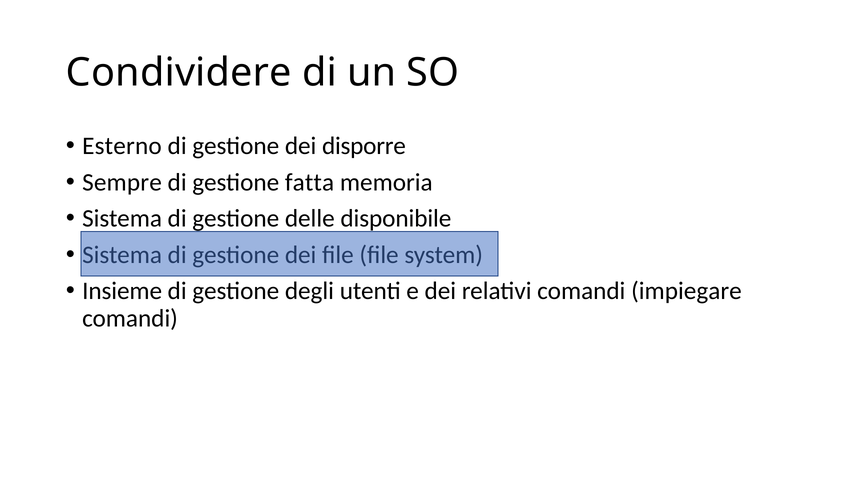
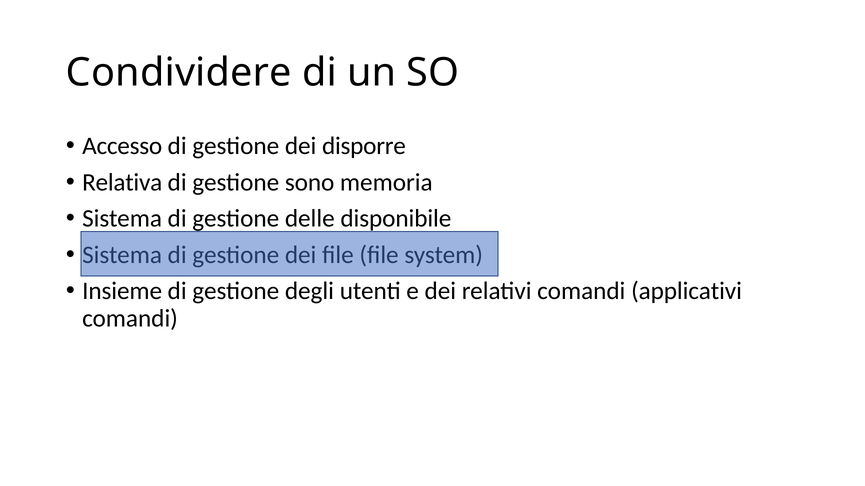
Esterno: Esterno -> Accesso
Sempre: Sempre -> Relativa
fatta: fatta -> sono
impiegare: impiegare -> applicativi
